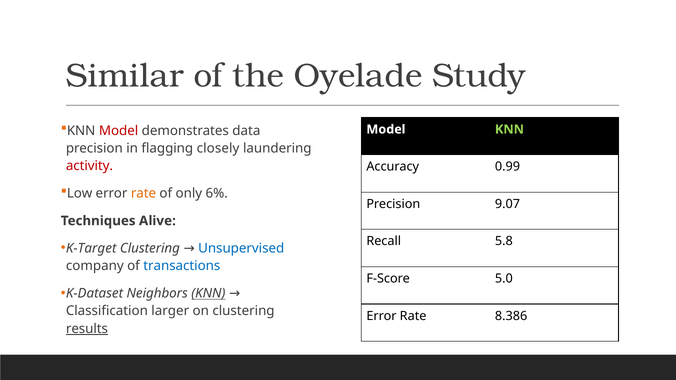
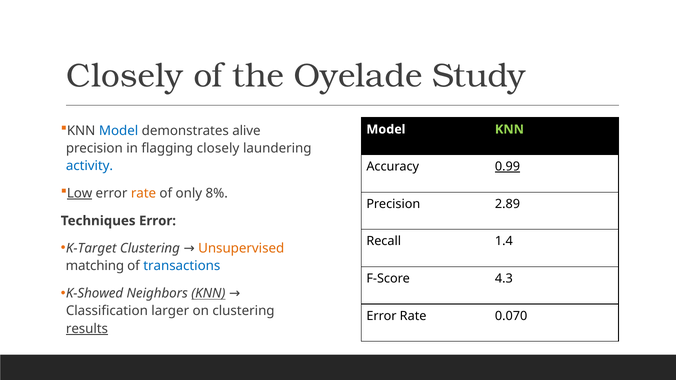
Similar at (125, 76): Similar -> Closely
Model at (119, 131) colour: red -> blue
data: data -> alive
activity colour: red -> blue
0.99 underline: none -> present
Low underline: none -> present
6%: 6% -> 8%
9.07: 9.07 -> 2.89
Techniques Alive: Alive -> Error
5.8: 5.8 -> 1.4
Unsupervised colour: blue -> orange
company: company -> matching
5.0: 5.0 -> 4.3
K-Dataset: K-Dataset -> K-Showed
8.386: 8.386 -> 0.070
